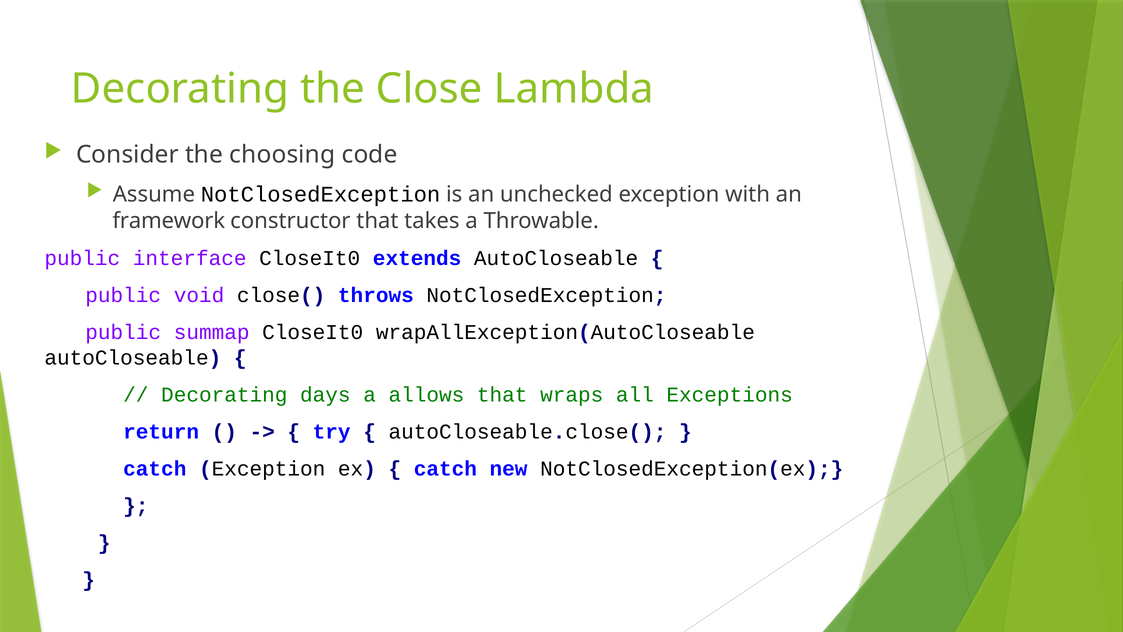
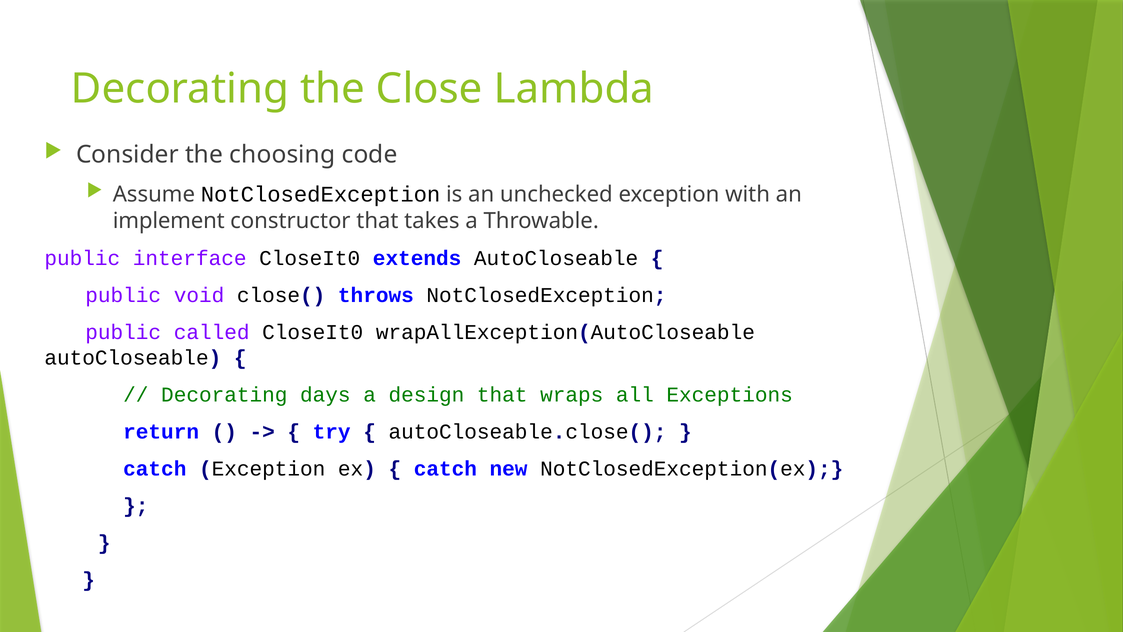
framework: framework -> implement
summap: summap -> called
allows: allows -> design
